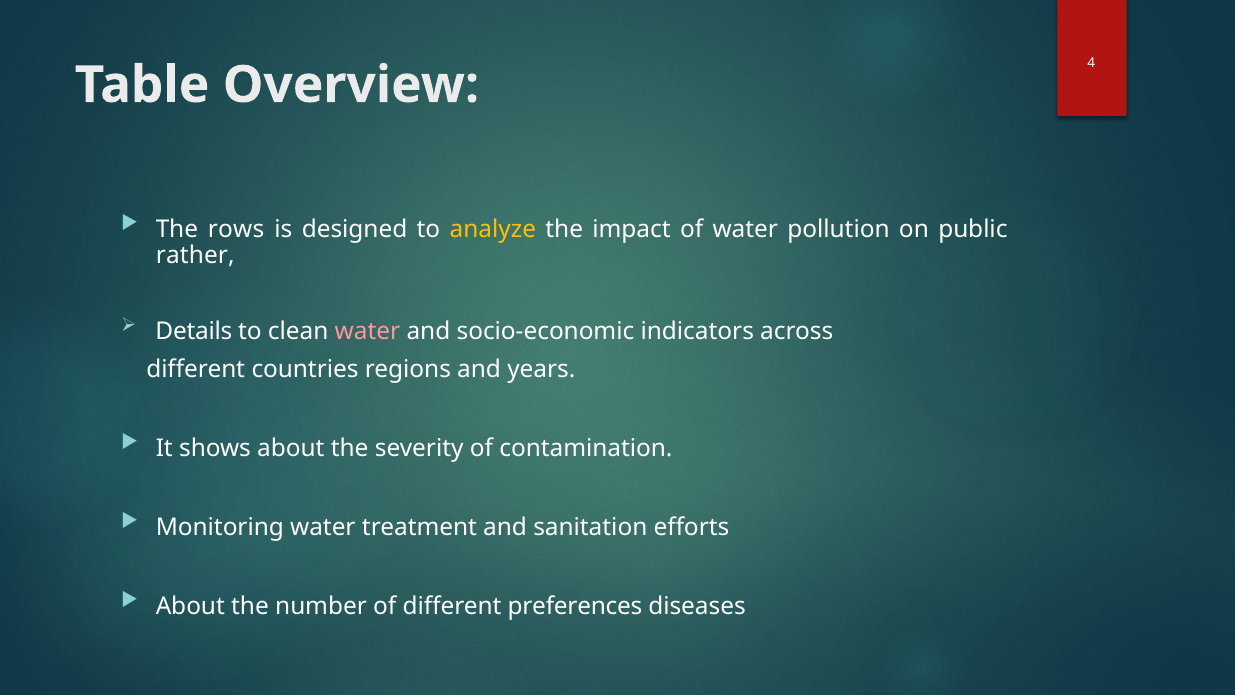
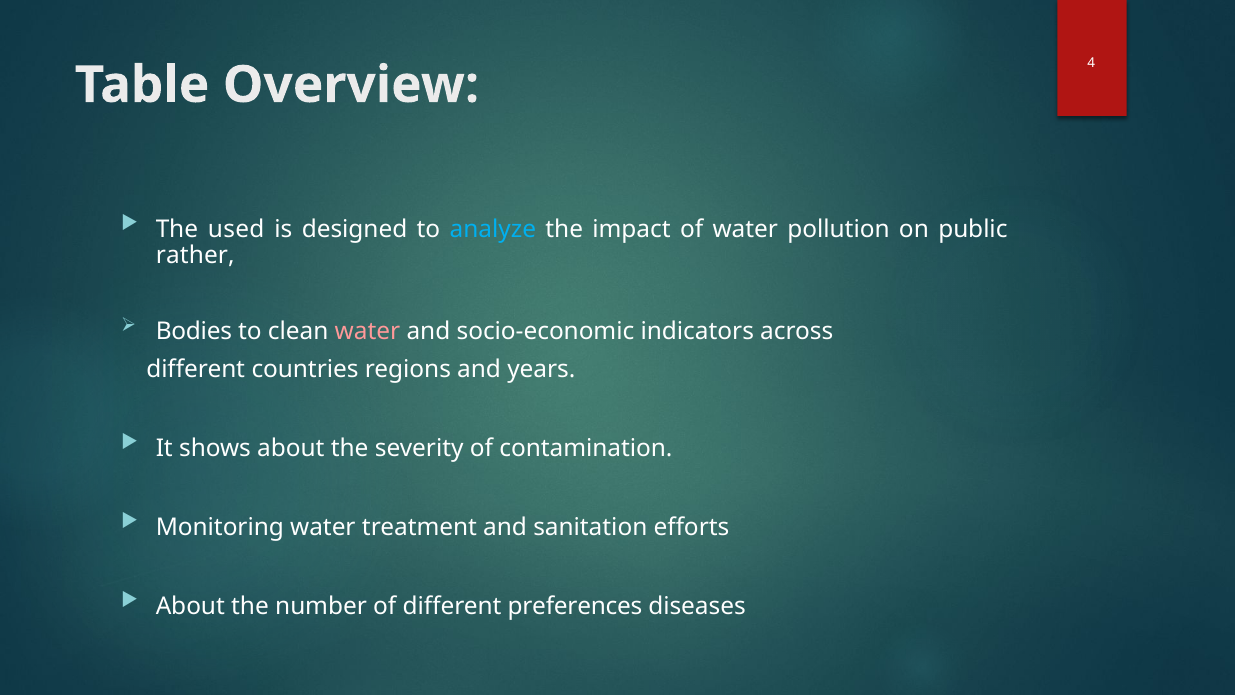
rows: rows -> used
analyze colour: yellow -> light blue
Details: Details -> Bodies
